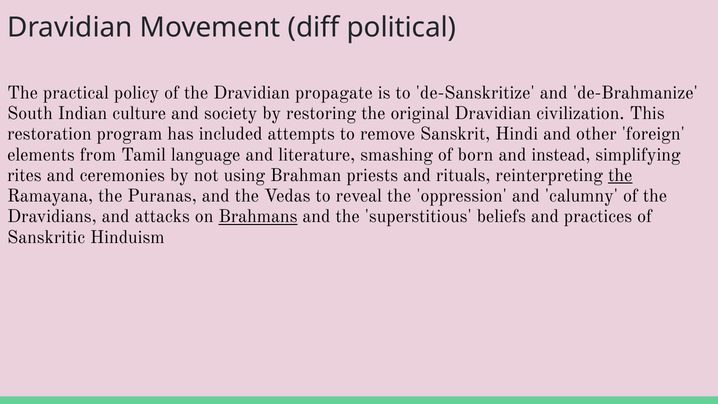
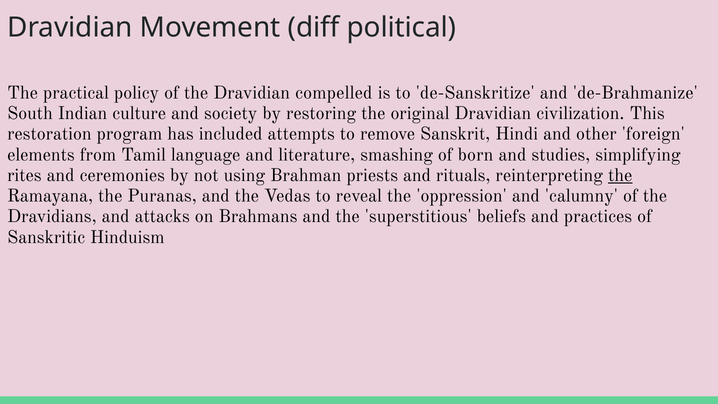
propagate: propagate -> compelled
instead: instead -> studies
Brahmans underline: present -> none
